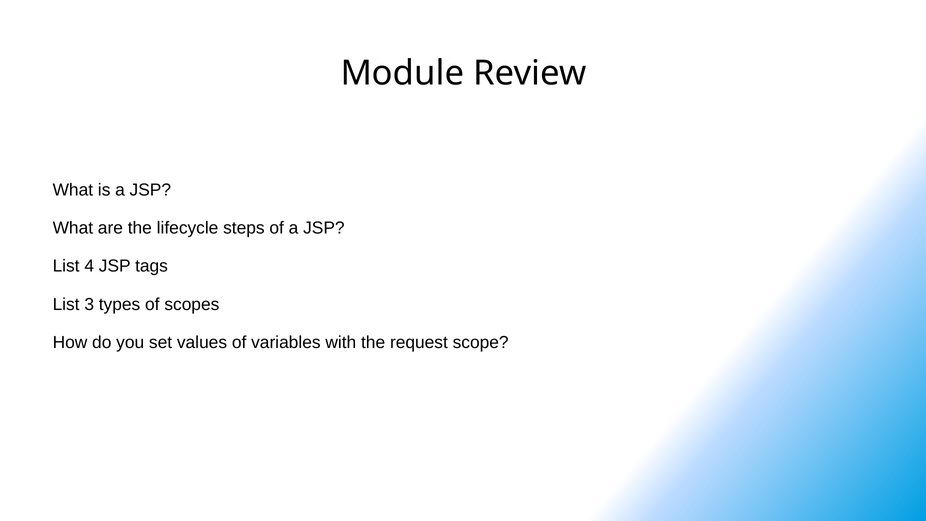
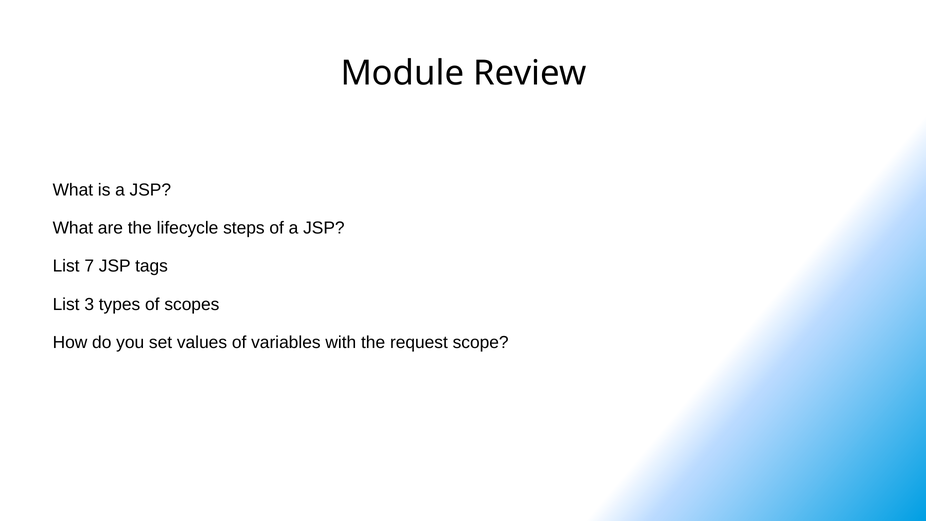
4: 4 -> 7
